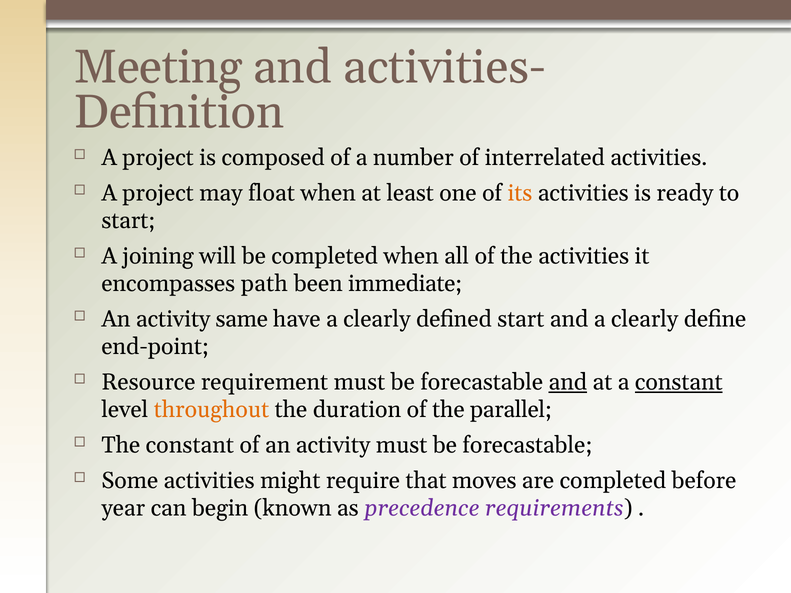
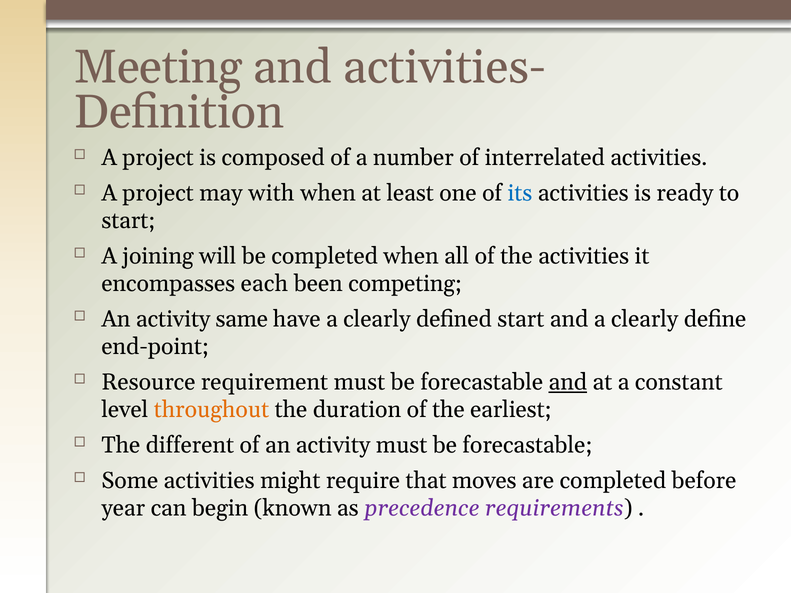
float: float -> with
its colour: orange -> blue
path: path -> each
immediate: immediate -> competing
constant at (679, 382) underline: present -> none
parallel: parallel -> earliest
The constant: constant -> different
